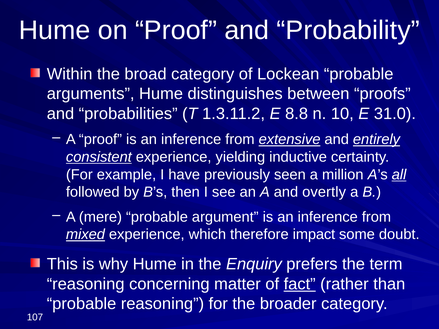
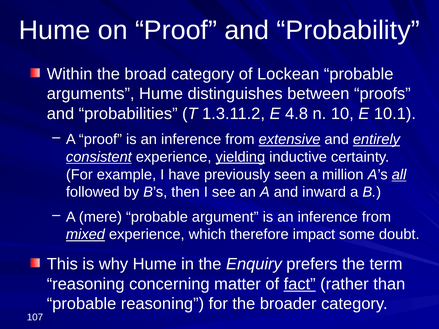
8.8: 8.8 -> 4.8
31.0: 31.0 -> 10.1
yielding underline: none -> present
overtly: overtly -> inward
